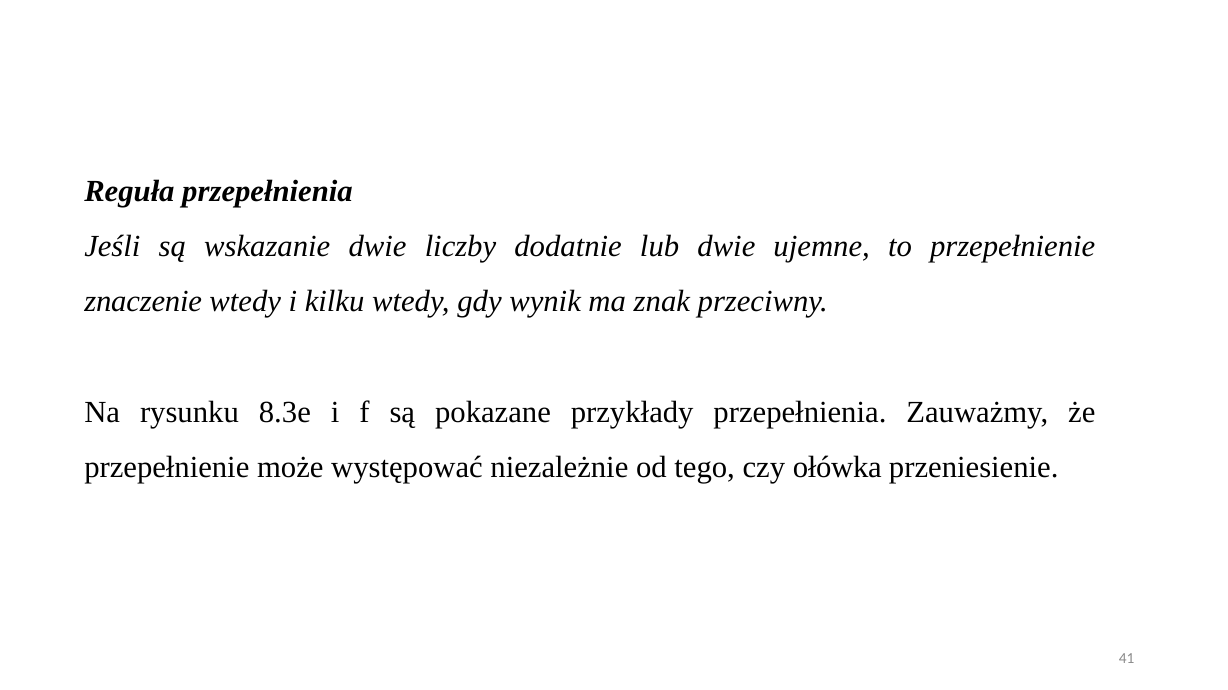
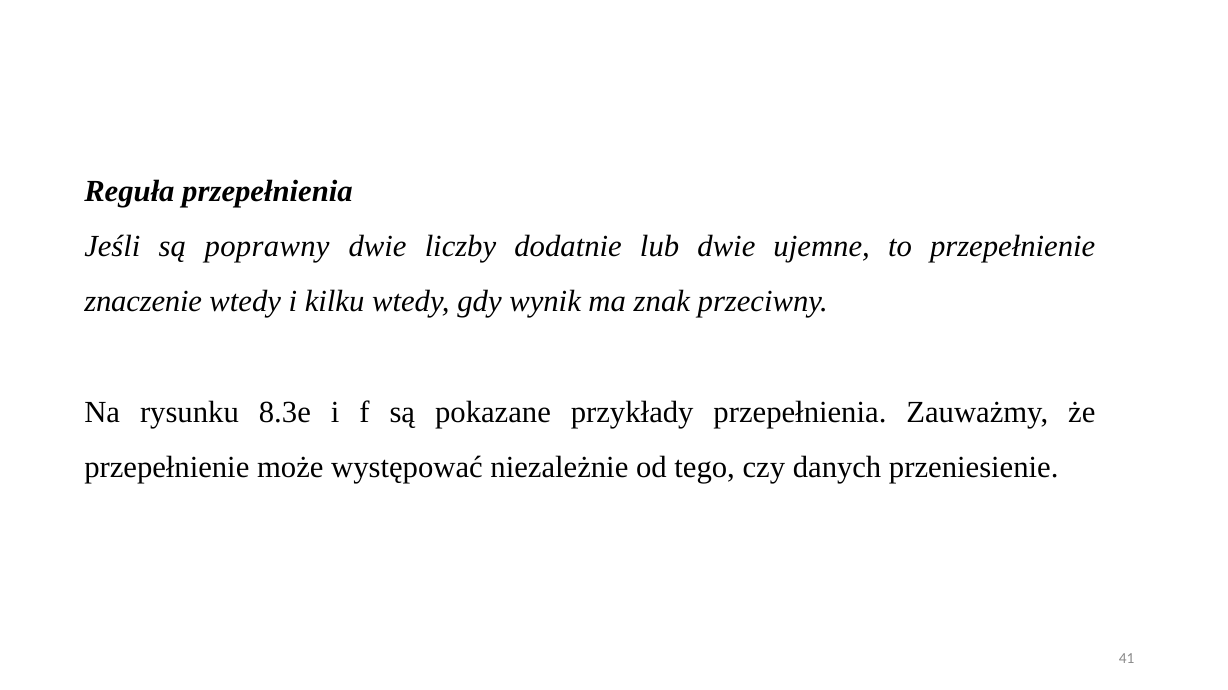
wskazanie: wskazanie -> poprawny
ołówka: ołówka -> danych
